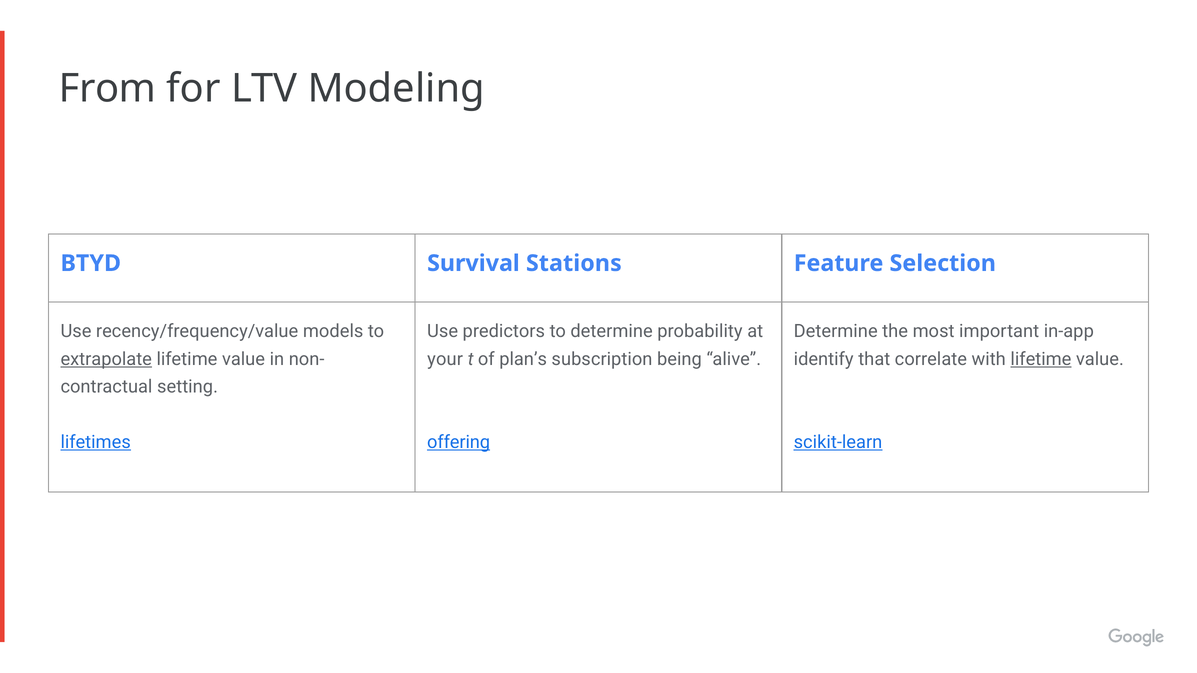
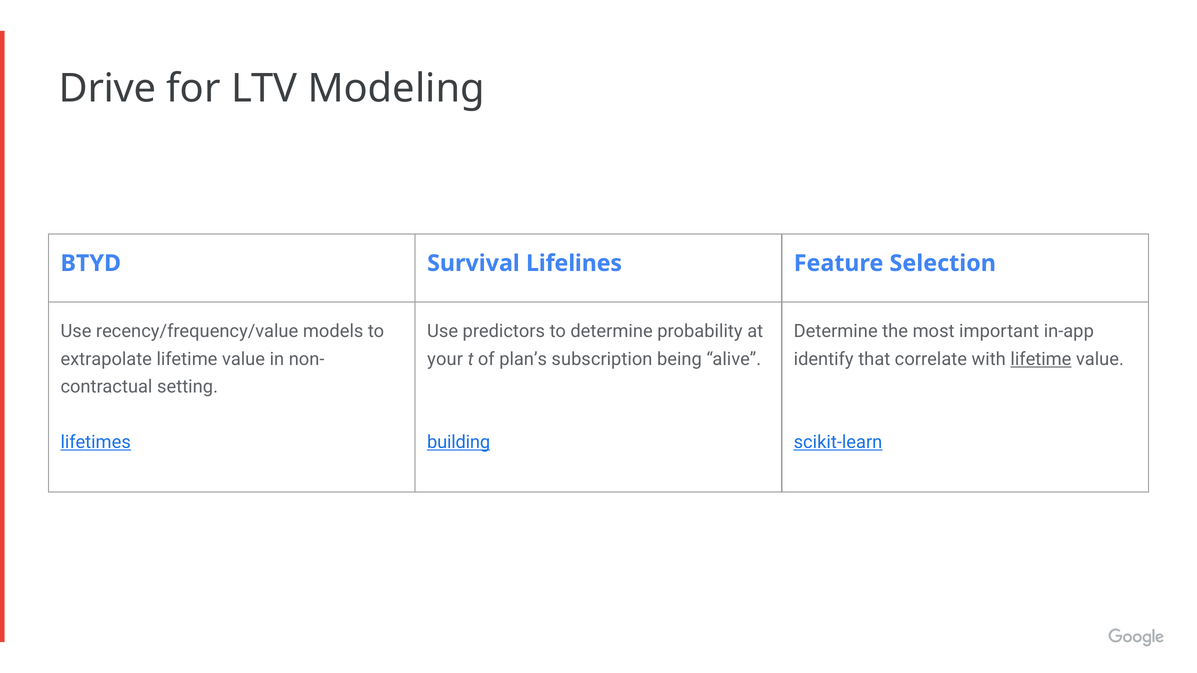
From: From -> Drive
Stations: Stations -> Lifelines
extrapolate underline: present -> none
offering: offering -> building
